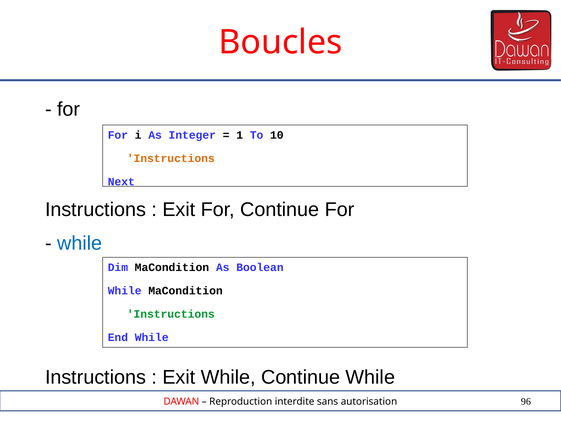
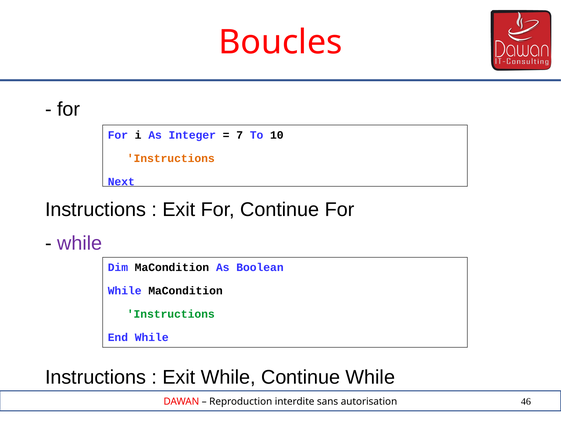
1: 1 -> 7
while at (80, 243) colour: blue -> purple
96: 96 -> 46
